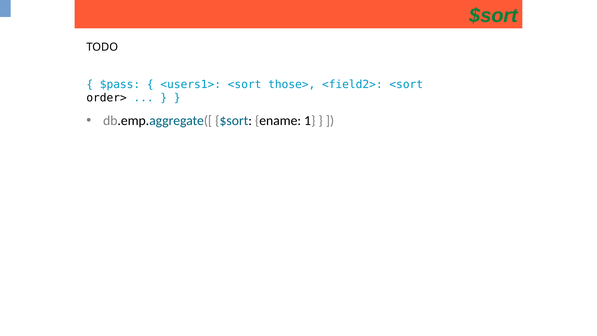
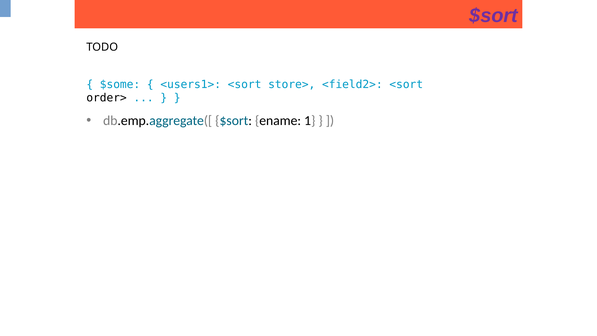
$sort at (494, 16) colour: green -> purple
$pass: $pass -> $some
those>: those> -> store>
